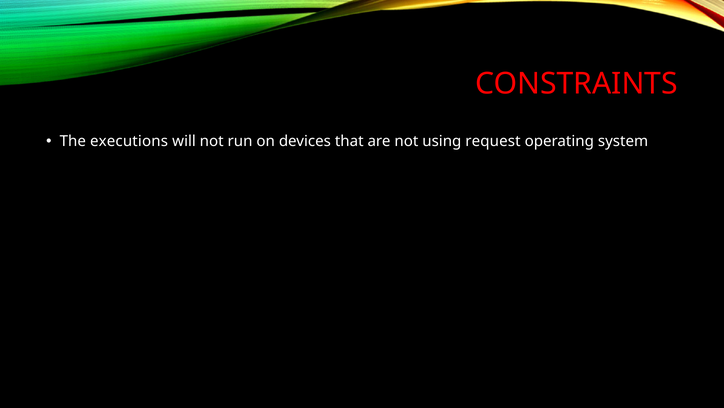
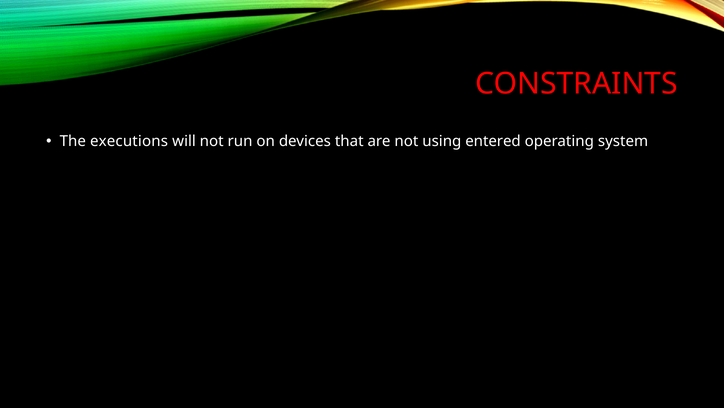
request: request -> entered
